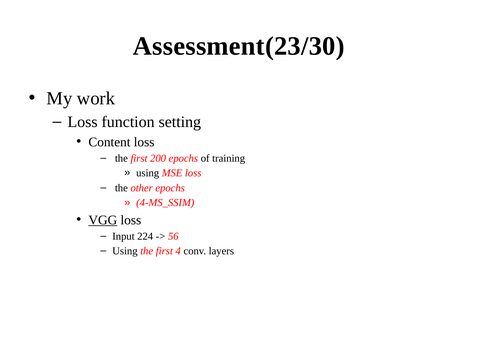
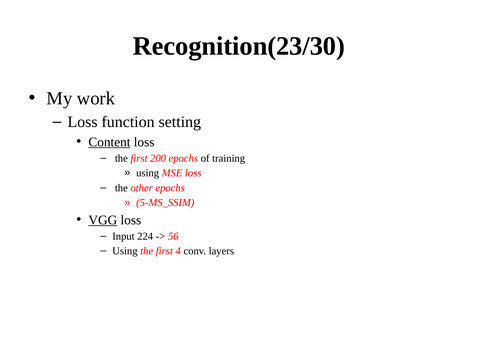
Assessment(23/30: Assessment(23/30 -> Recognition(23/30
Content underline: none -> present
4-MS_SSIM: 4-MS_SSIM -> 5-MS_SSIM
